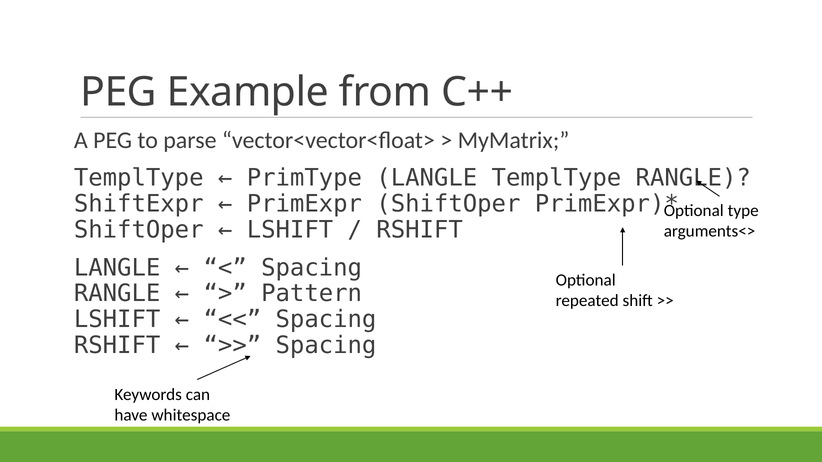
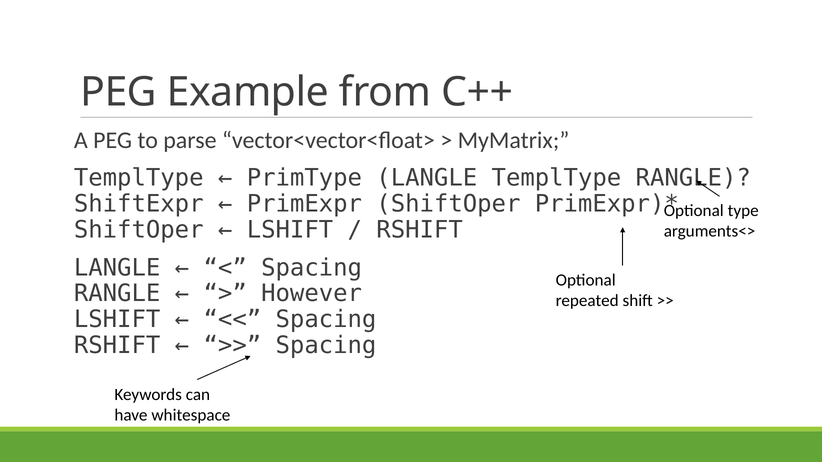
Pattern: Pattern -> However
